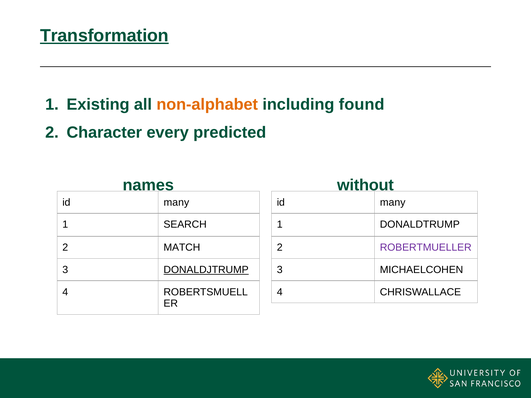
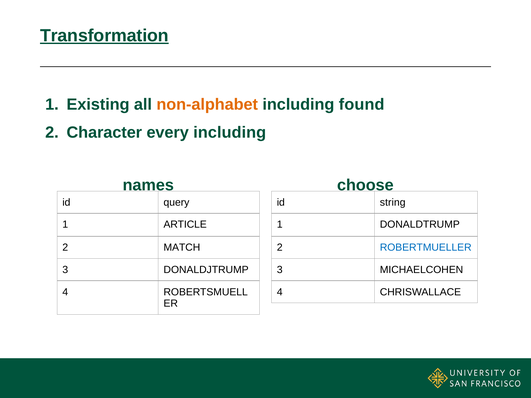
every predicted: predicted -> including
without: without -> choose
many at (176, 203): many -> query
many at (393, 203): many -> string
SEARCH: SEARCH -> ARTICLE
ROBERTMUELLER colour: purple -> blue
DONALDJTRUMP underline: present -> none
